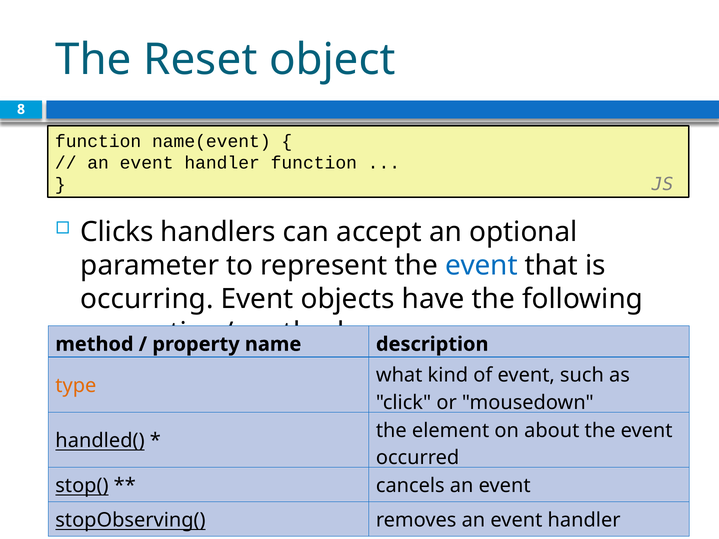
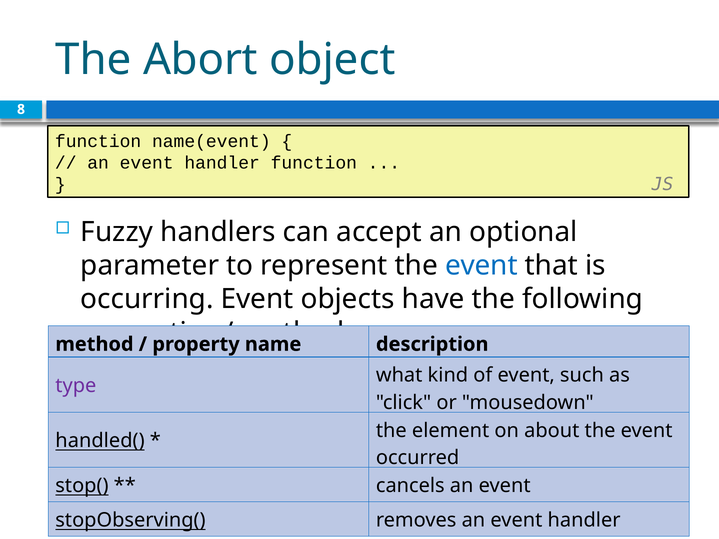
Reset: Reset -> Abort
Clicks: Clicks -> Fuzzy
type colour: orange -> purple
